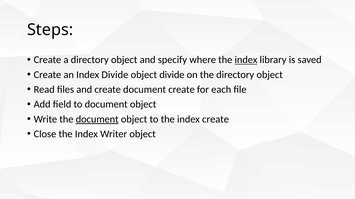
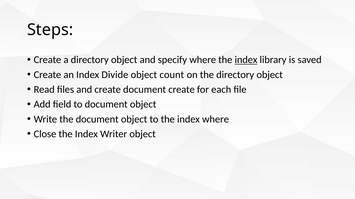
object divide: divide -> count
document at (97, 120) underline: present -> none
index create: create -> where
